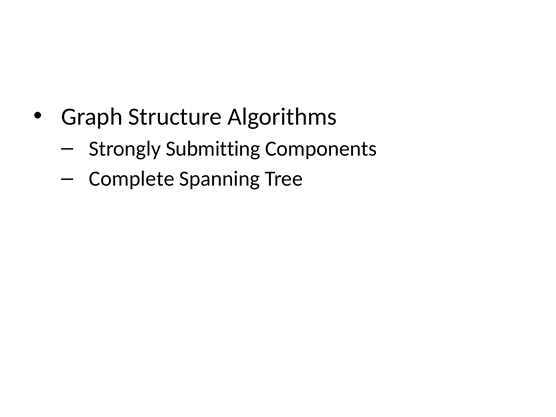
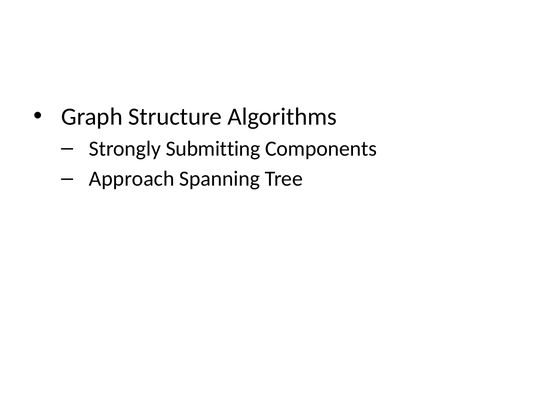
Complete: Complete -> Approach
